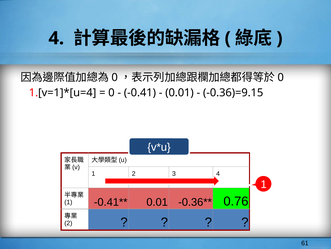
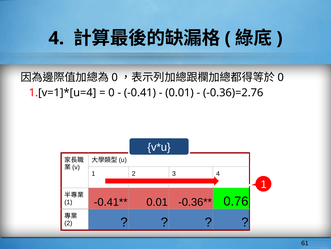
-0.36)=9.15: -0.36)=9.15 -> -0.36)=2.76
